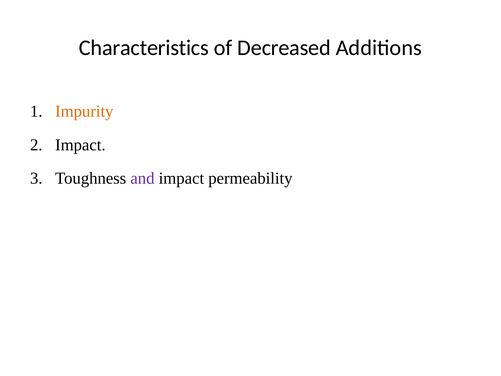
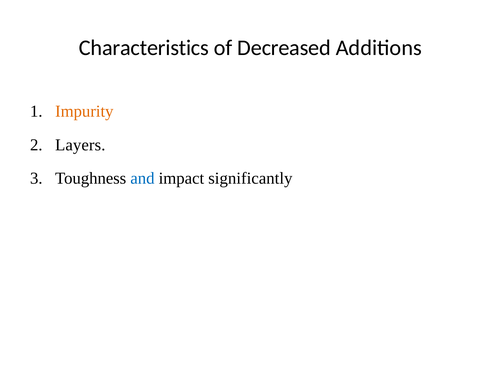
Impact at (80, 145): Impact -> Layers
and colour: purple -> blue
permeability: permeability -> significantly
